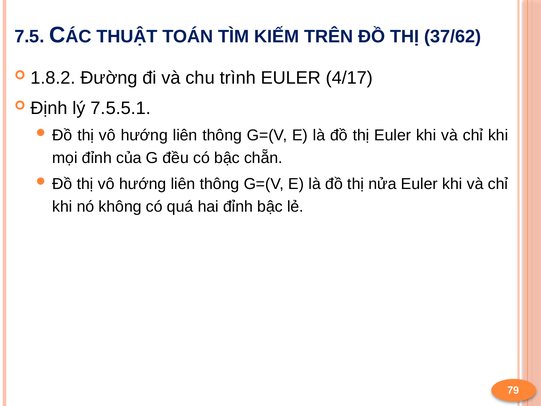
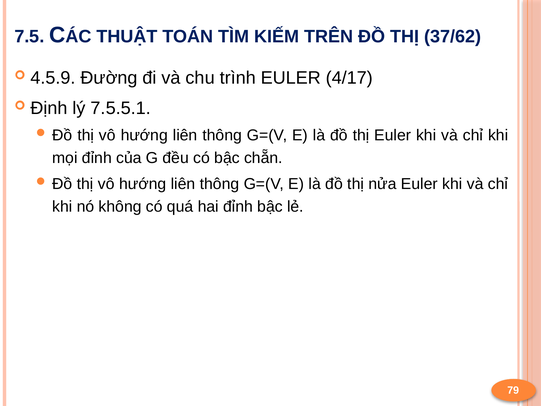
1.8.2: 1.8.2 -> 4.5.9
